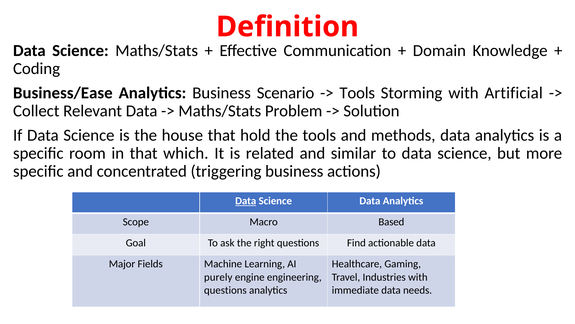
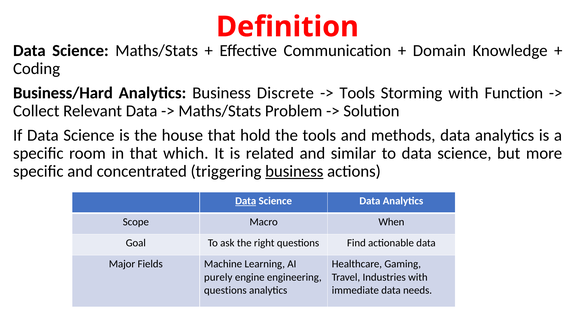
Business/Ease: Business/Ease -> Business/Hard
Scenario: Scenario -> Discrete
Artificial: Artificial -> Function
business at (294, 171) underline: none -> present
Based: Based -> When
